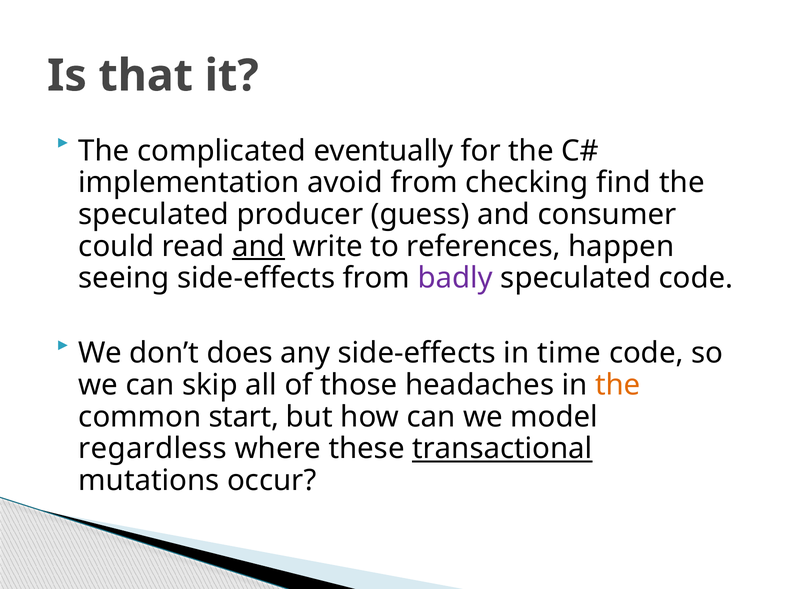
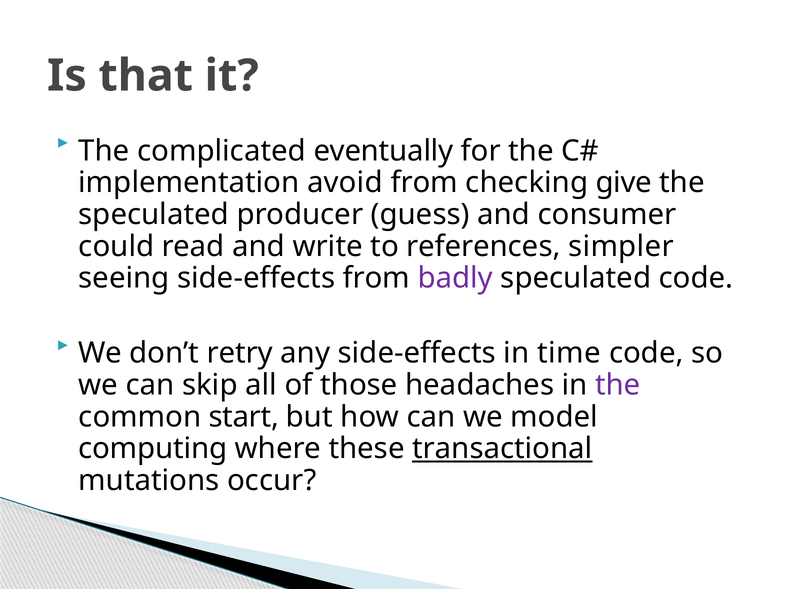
find: find -> give
and at (259, 246) underline: present -> none
happen: happen -> simpler
does: does -> retry
the at (618, 385) colour: orange -> purple
regardless: regardless -> computing
